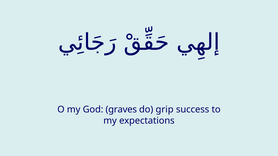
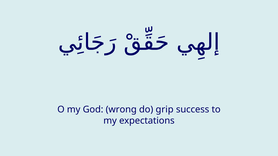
graves: graves -> wrong
